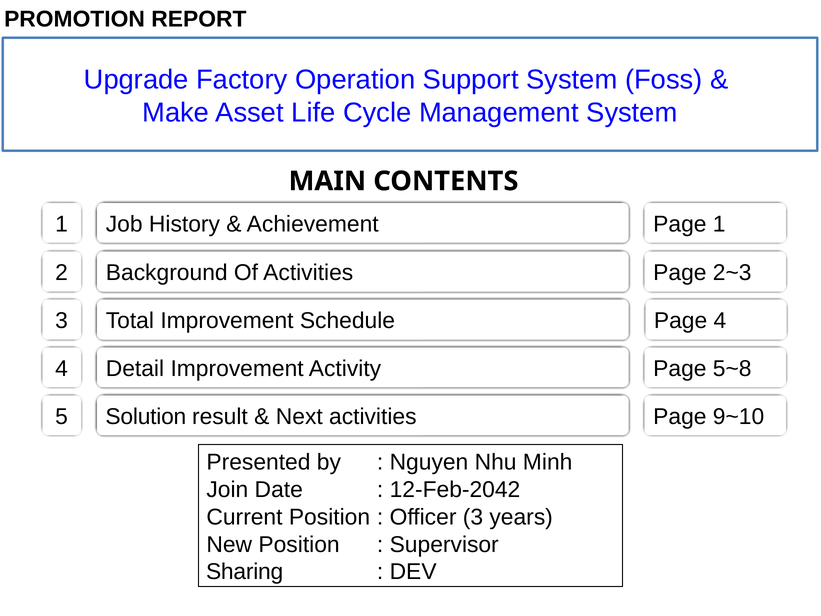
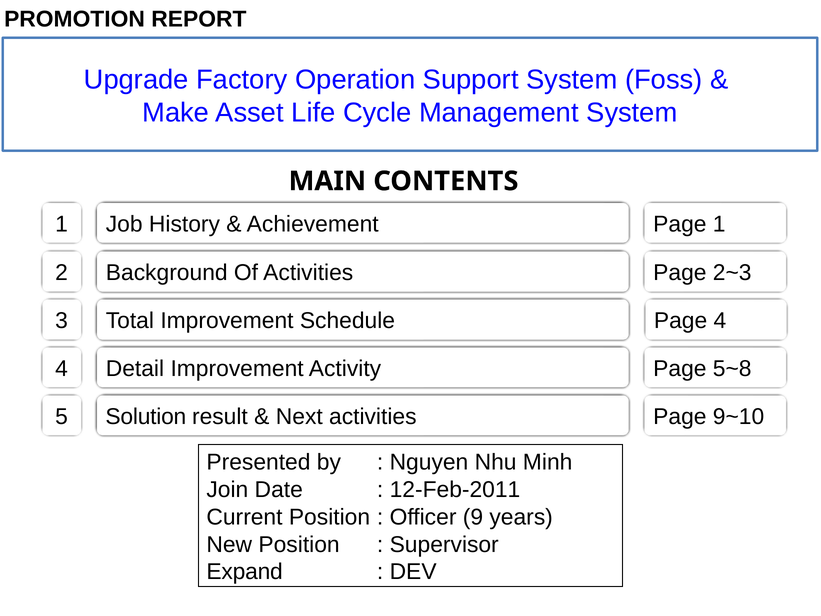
12-Feb-2042: 12-Feb-2042 -> 12-Feb-2011
Officer 3: 3 -> 9
Sharing: Sharing -> Expand
